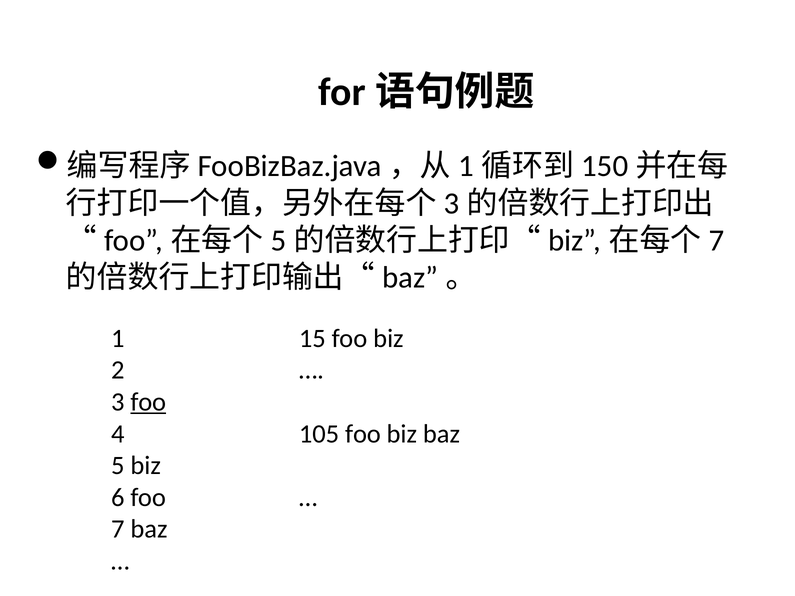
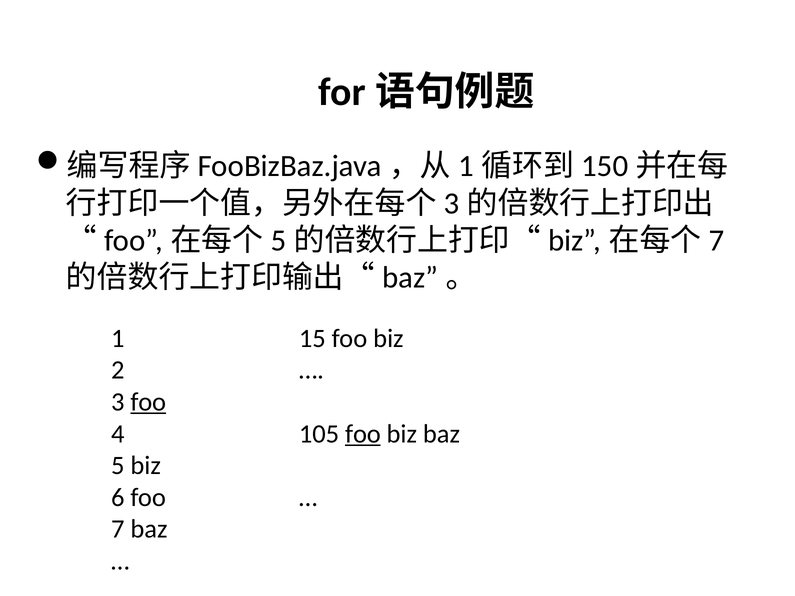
foo at (363, 434) underline: none -> present
